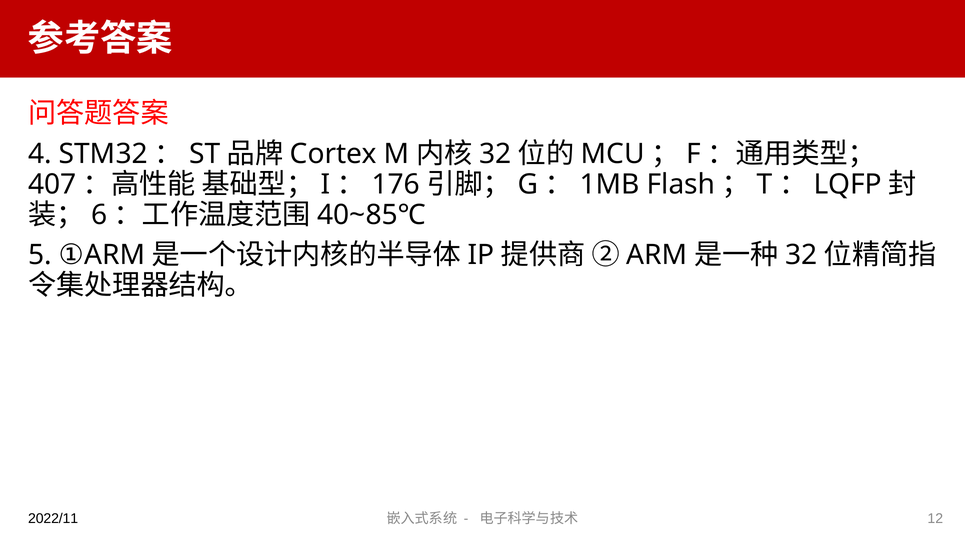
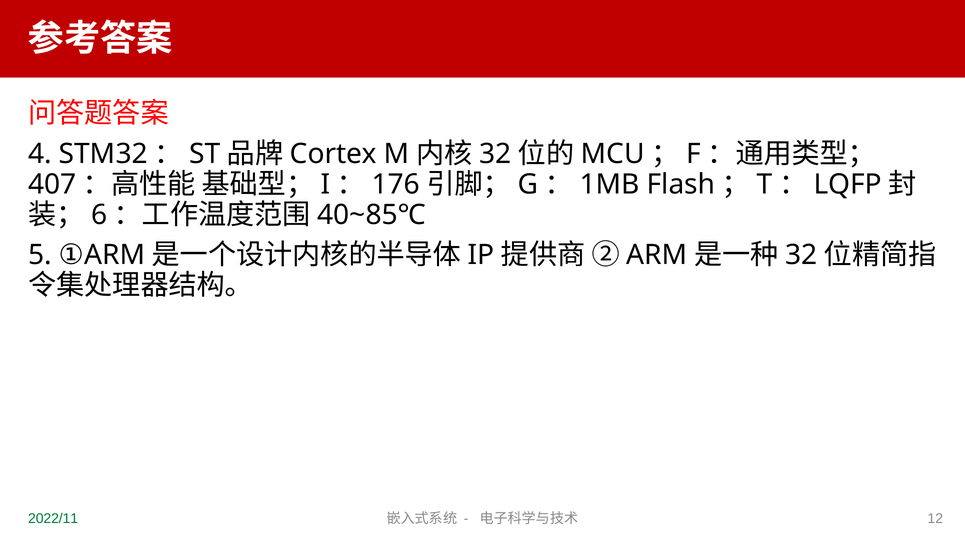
2022/11 colour: black -> green
